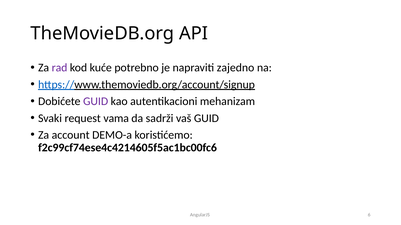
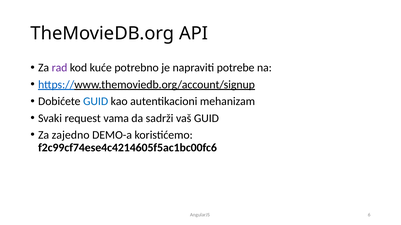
zajedno: zajedno -> potrebe
GUID at (96, 102) colour: purple -> blue
account: account -> zajedno
